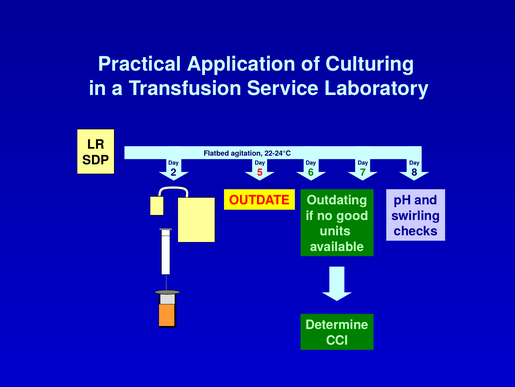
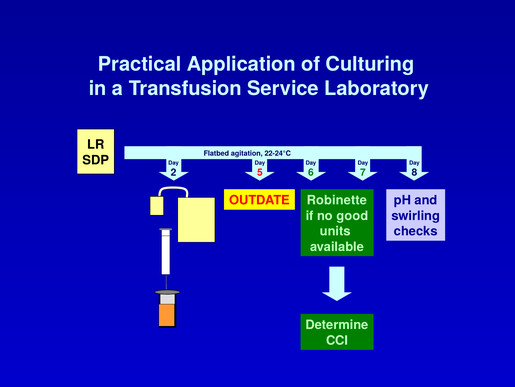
Outdating: Outdating -> Robinette
